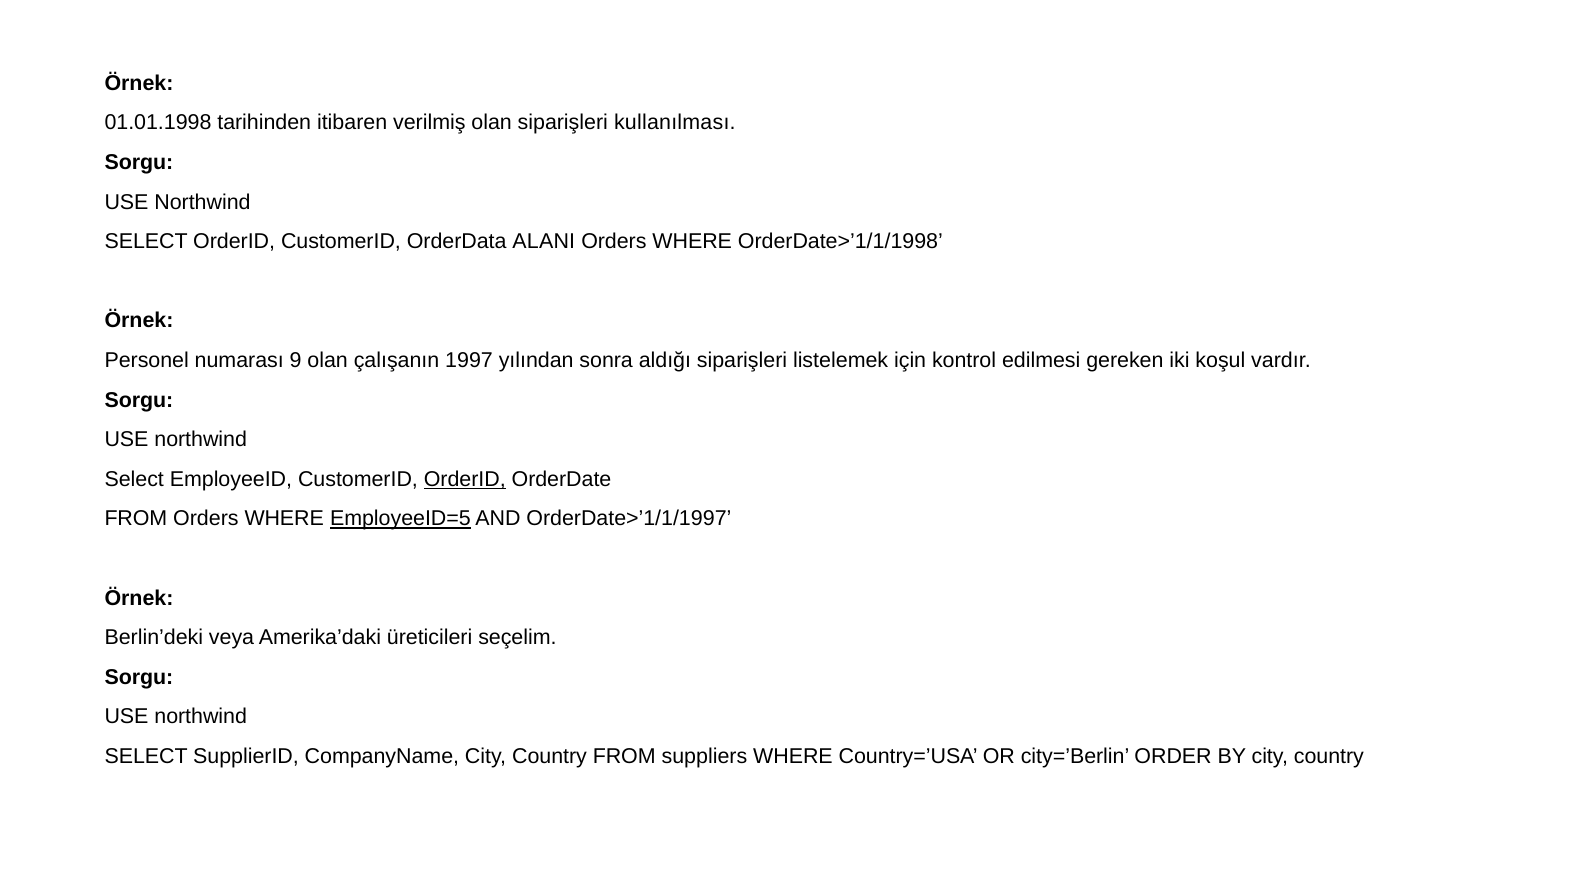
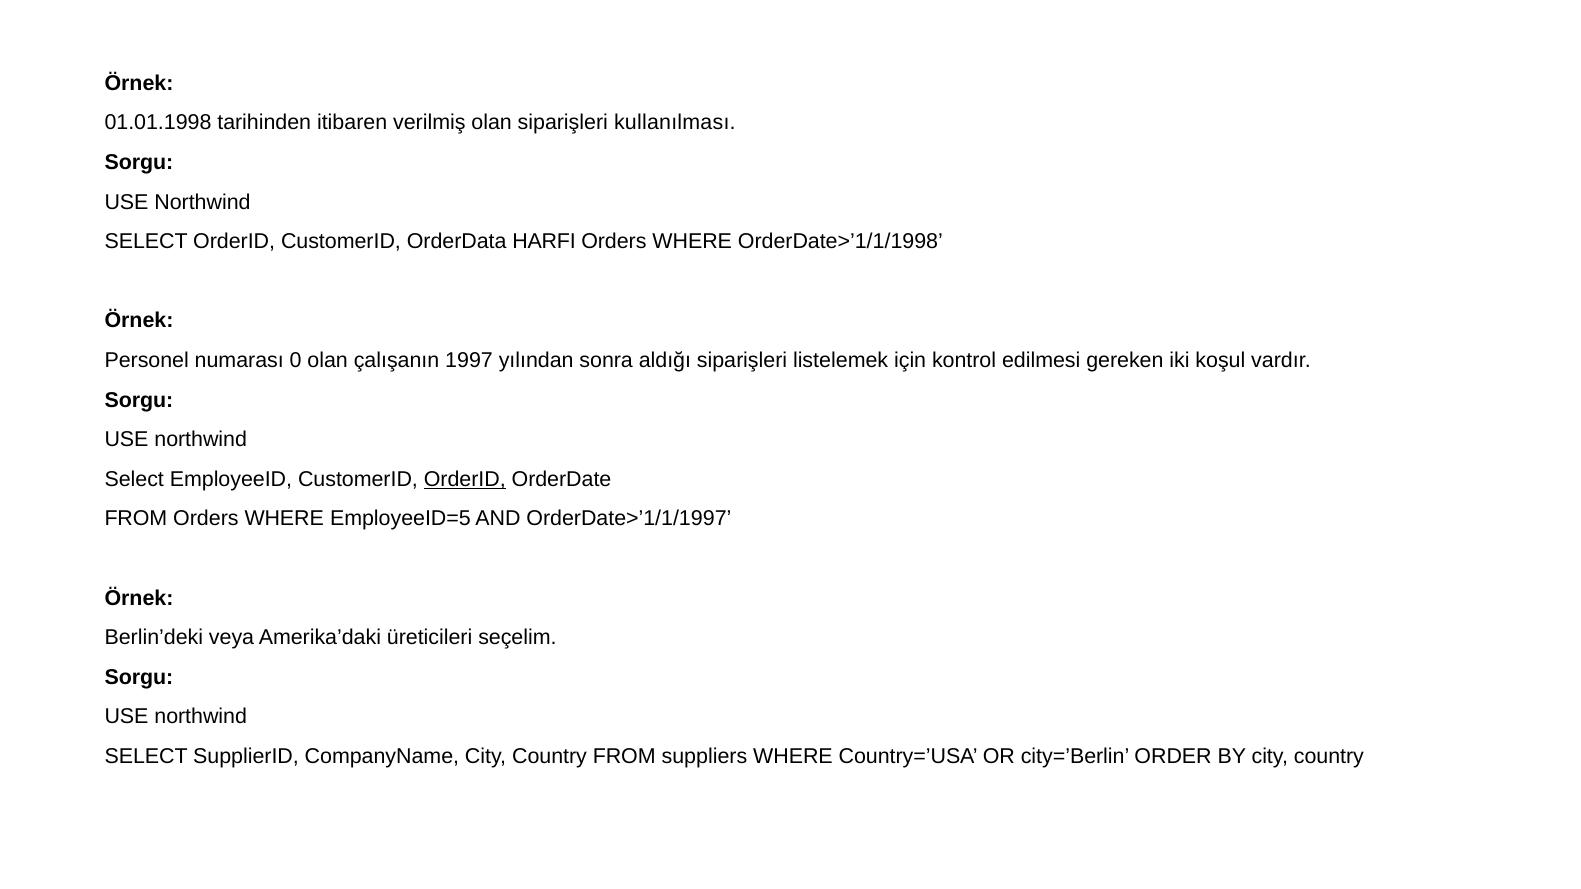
ALANI: ALANI -> HARFI
9: 9 -> 0
EmployeeID=5 underline: present -> none
